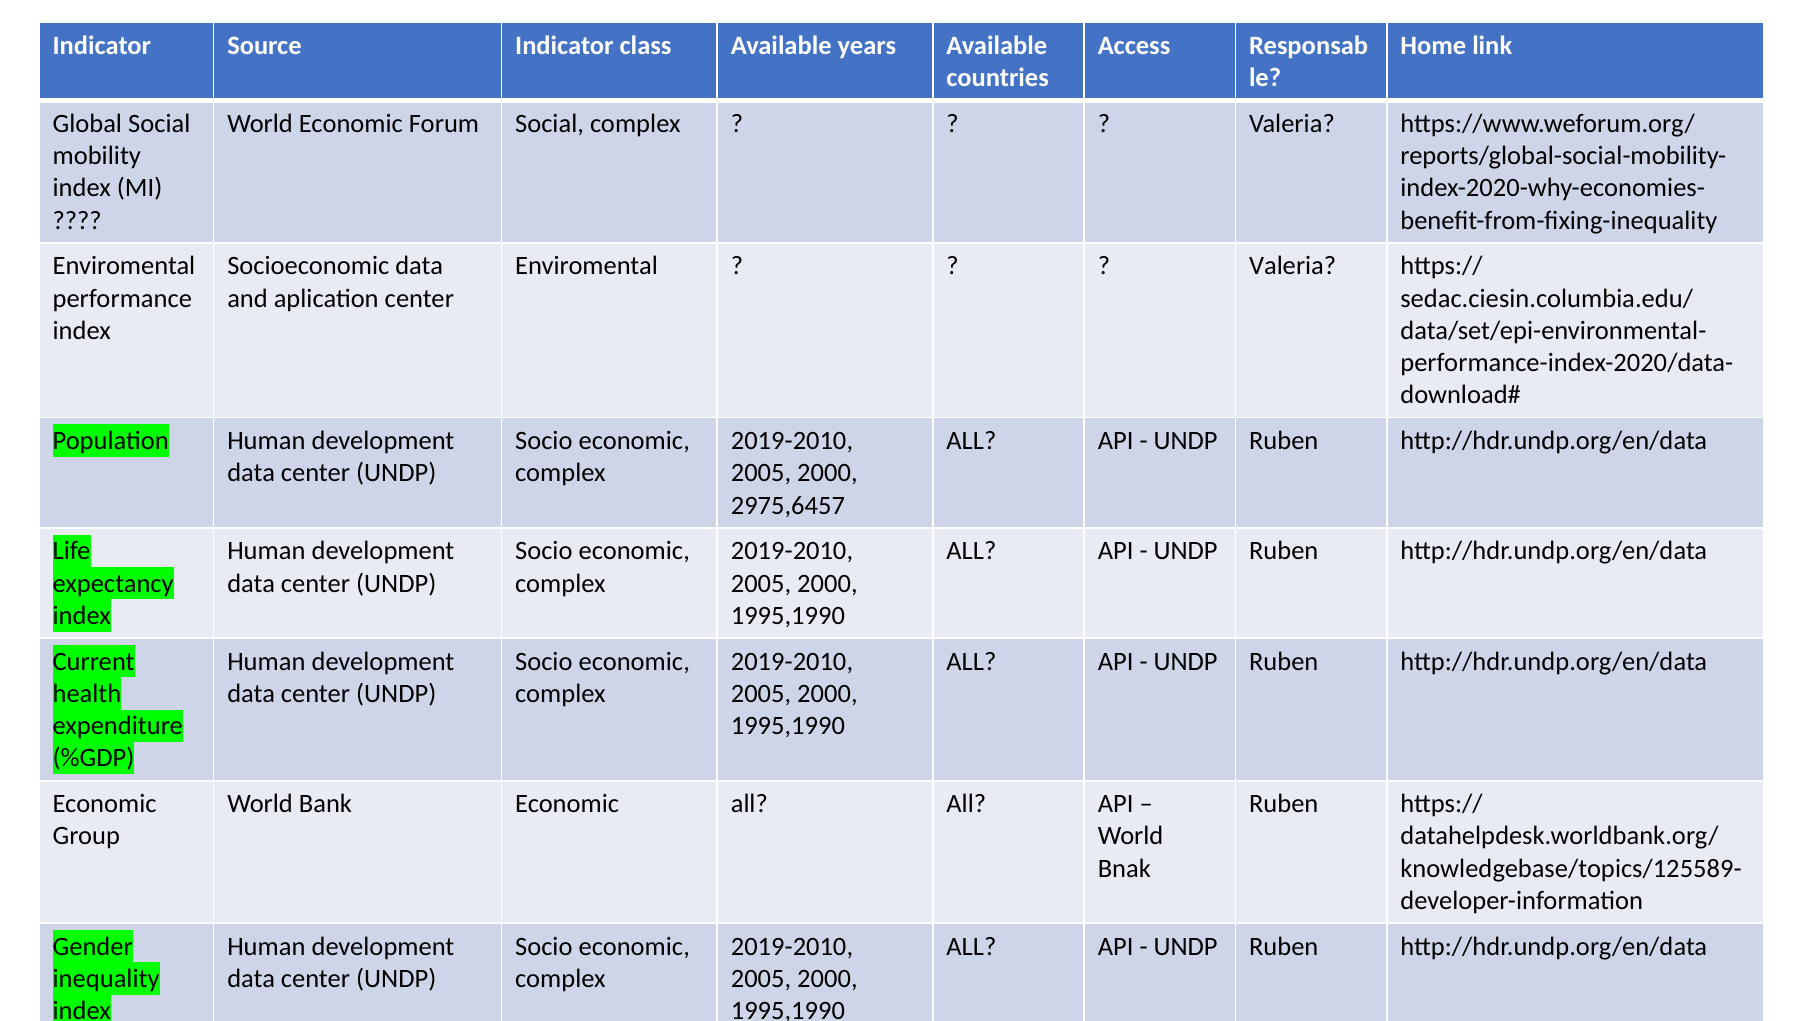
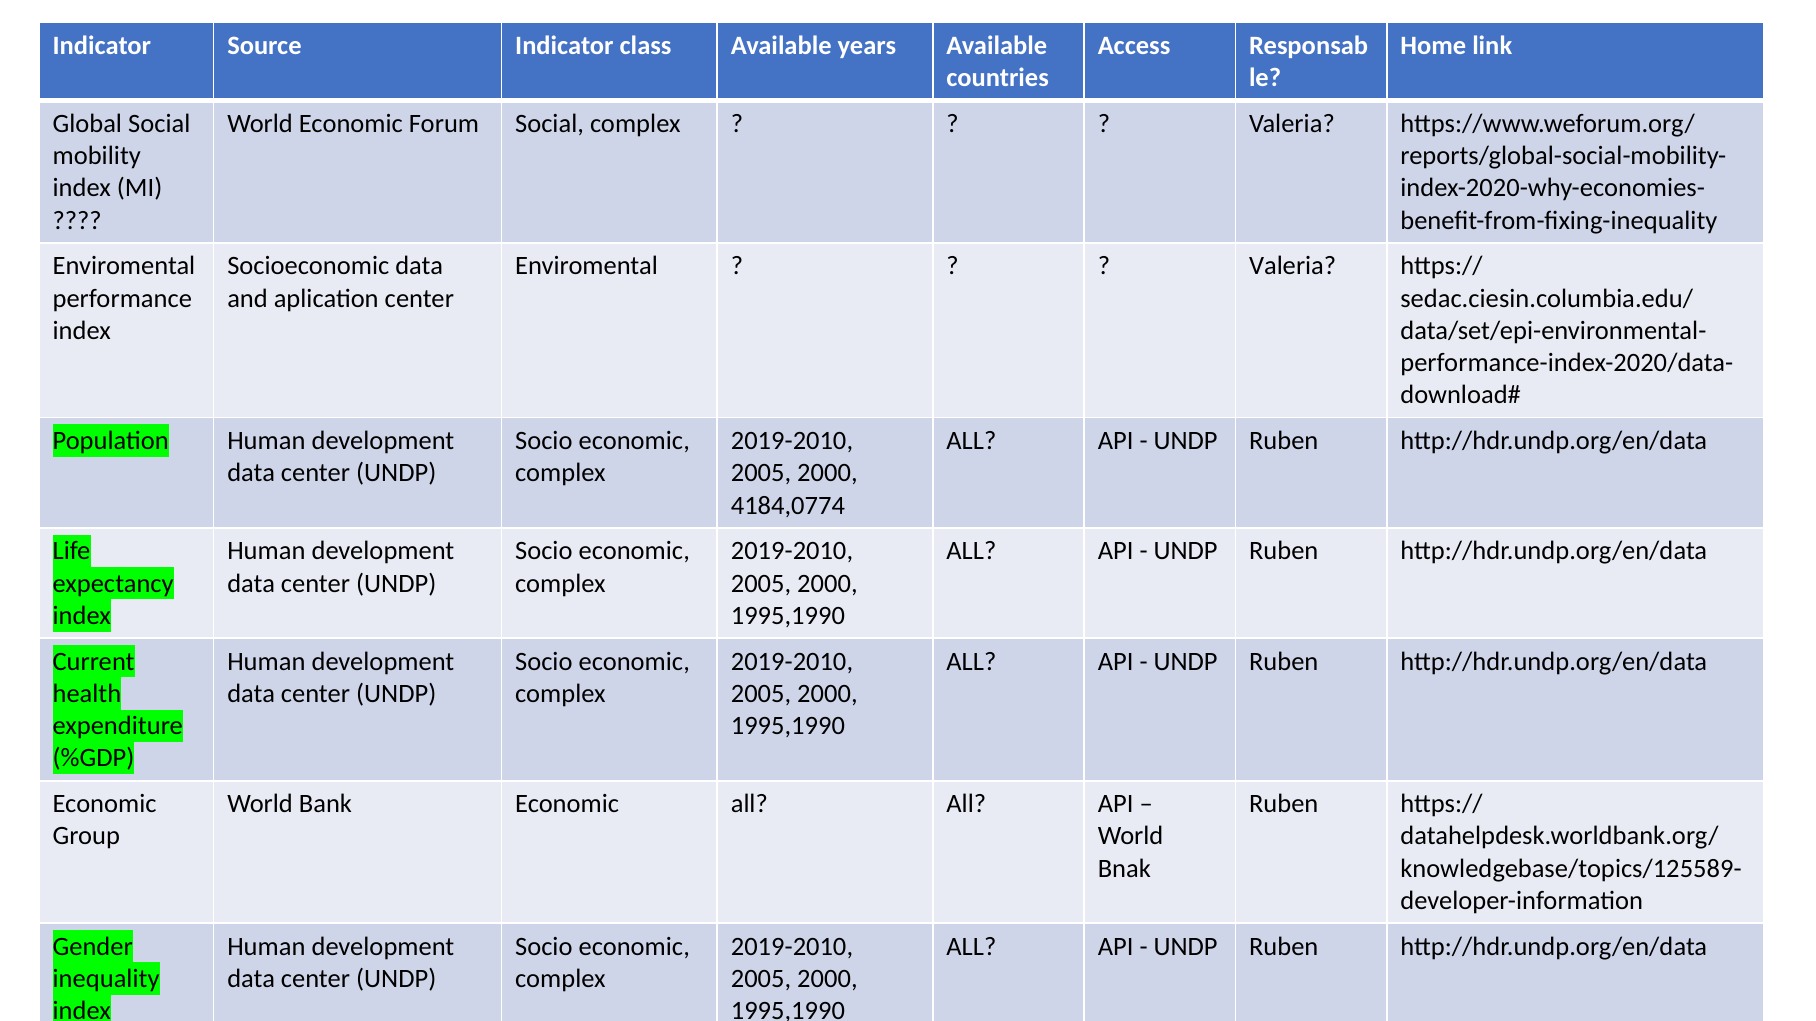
2975,6457: 2975,6457 -> 4184,0774
